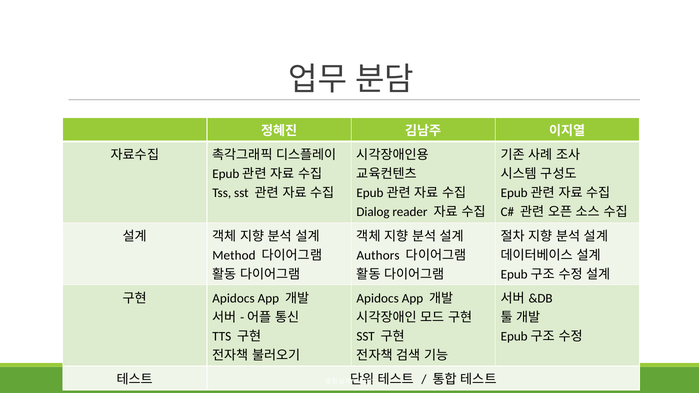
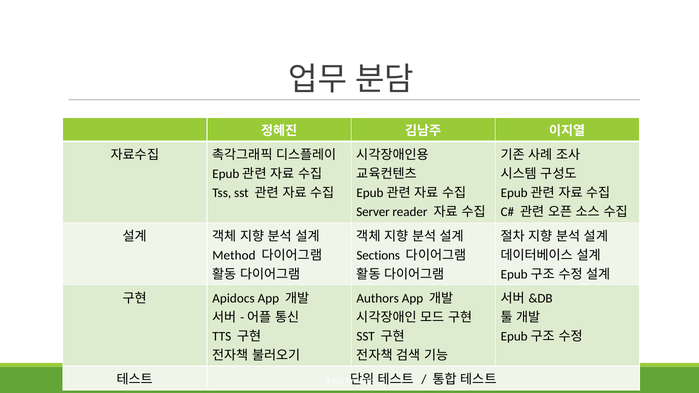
Dialog: Dialog -> Server
Authors: Authors -> Sections
Apidocs at (378, 299): Apidocs -> Authors
